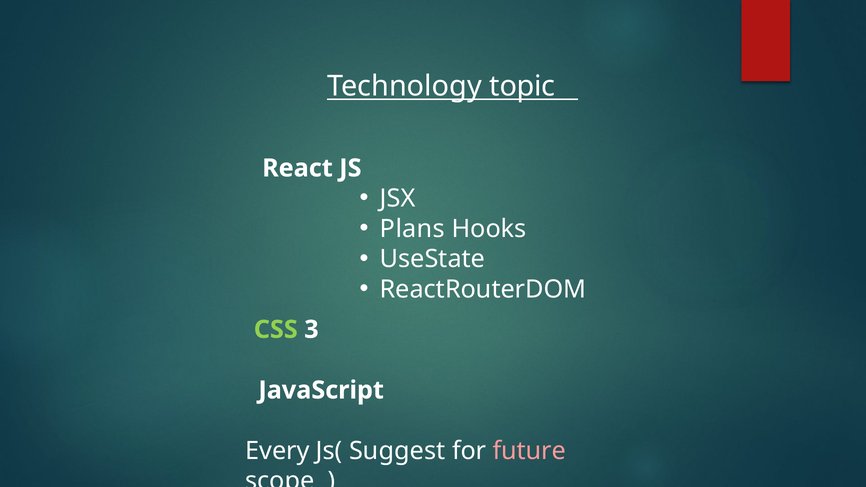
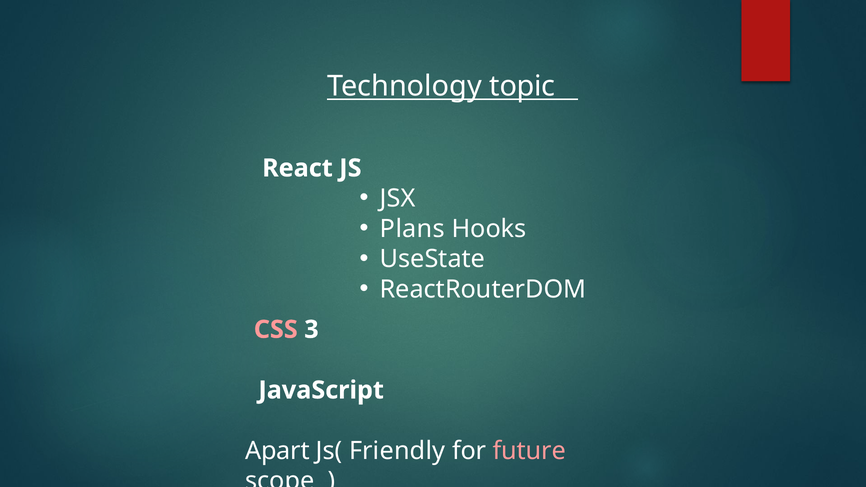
CSS colour: light green -> pink
Every: Every -> Apart
Suggest: Suggest -> Friendly
